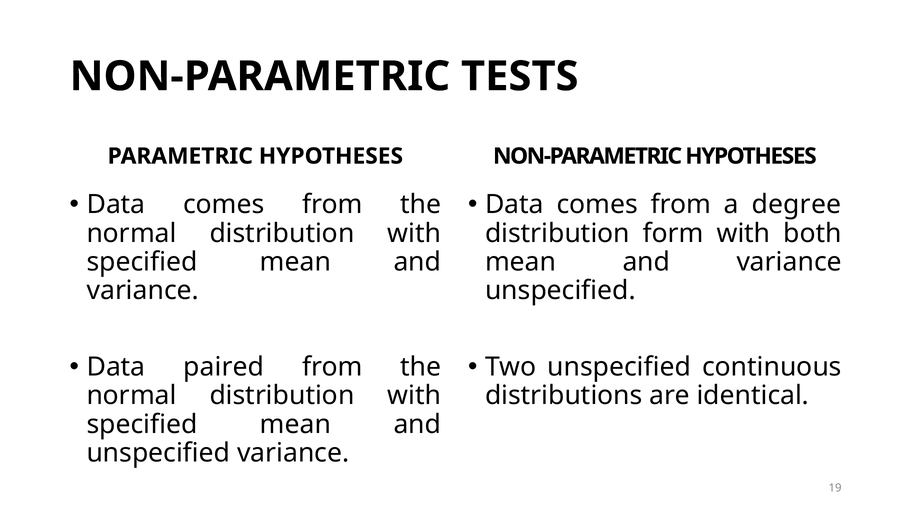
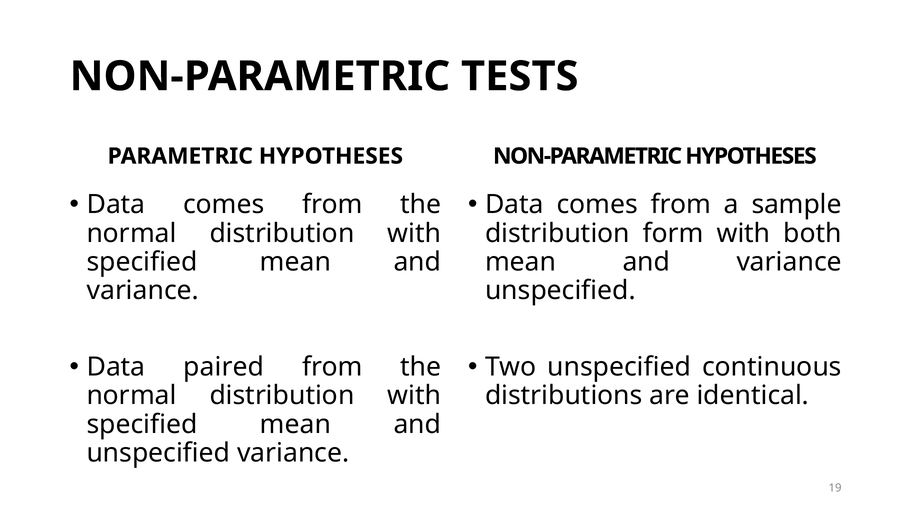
degree: degree -> sample
